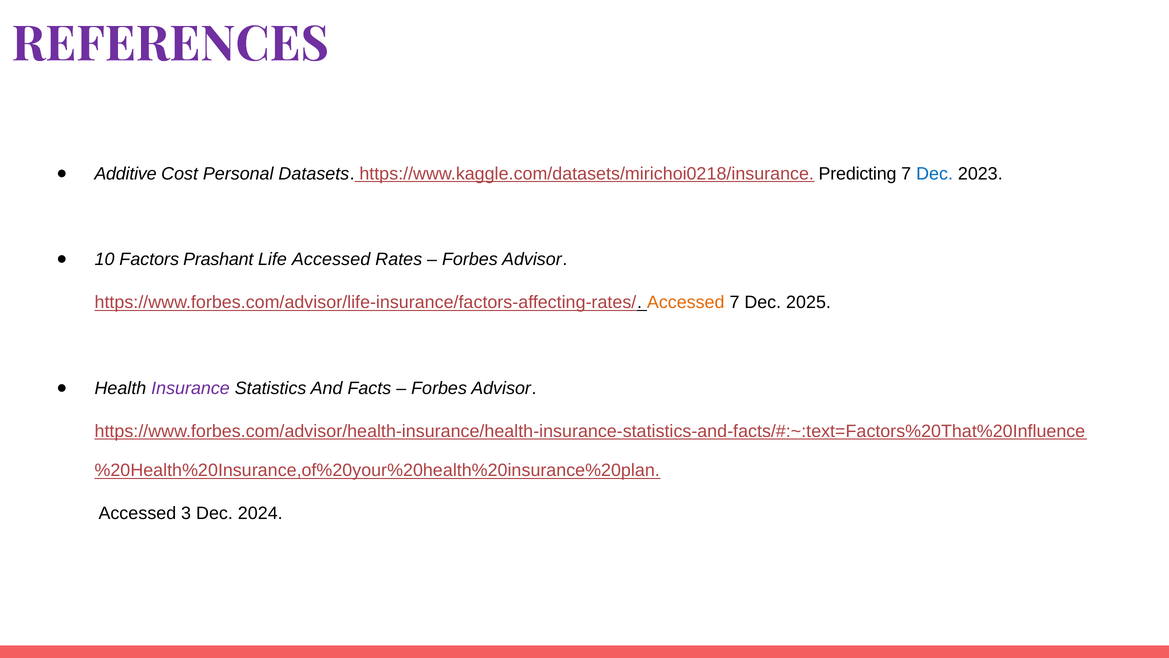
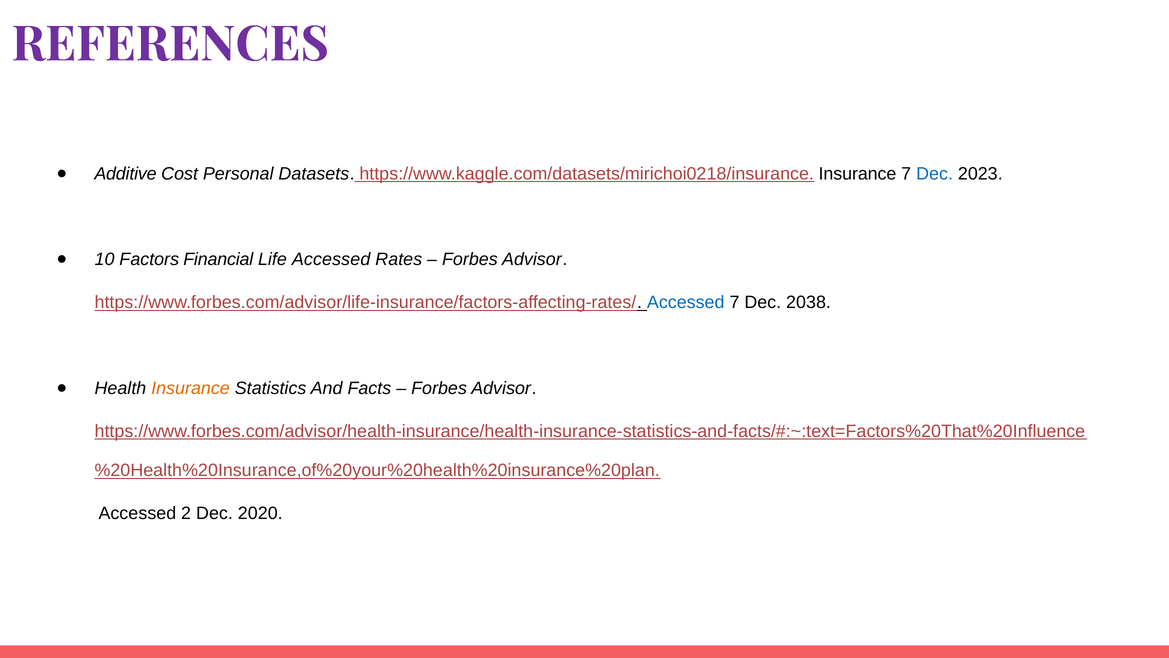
https://www.kaggle.com/datasets/mirichoi0218/insurance Predicting: Predicting -> Insurance
Prashant: Prashant -> Financial
Accessed at (686, 302) colour: orange -> blue
2025: 2025 -> 2038
Insurance at (191, 388) colour: purple -> orange
3: 3 -> 2
2024: 2024 -> 2020
